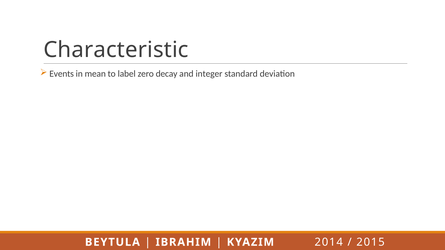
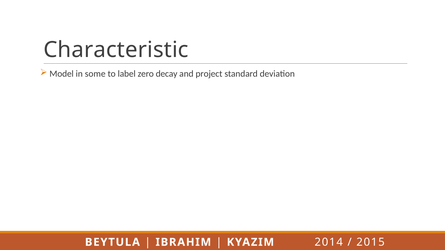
Events: Events -> Model
mean: mean -> some
integer: integer -> project
